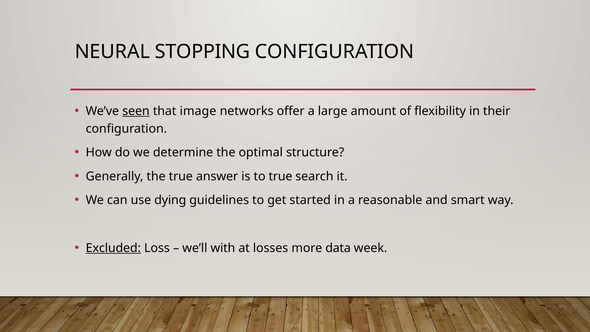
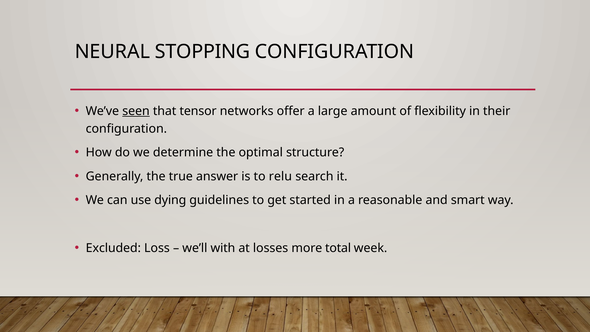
image: image -> tensor
to true: true -> relu
Excluded underline: present -> none
data: data -> total
